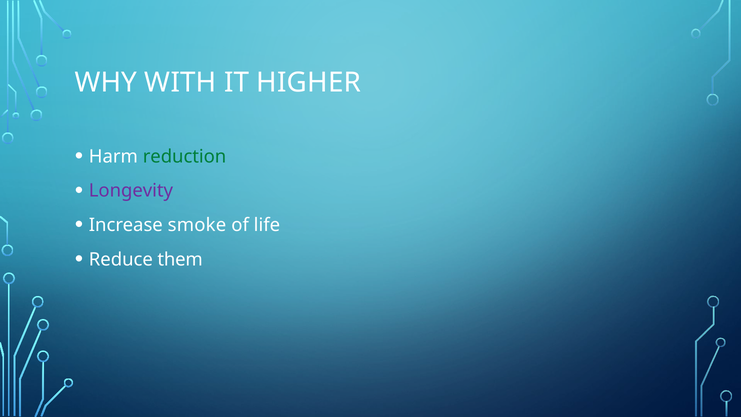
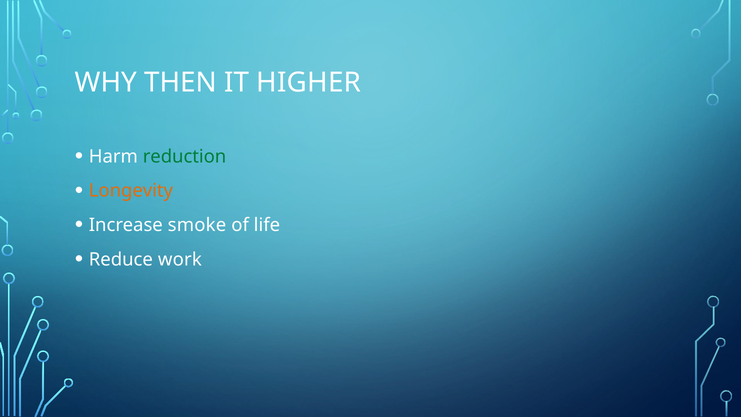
WITH: WITH -> THEN
Longevity colour: purple -> orange
them: them -> work
